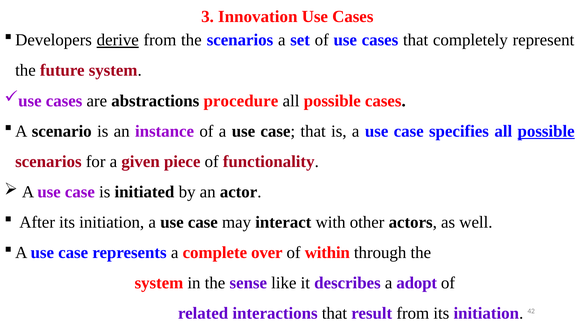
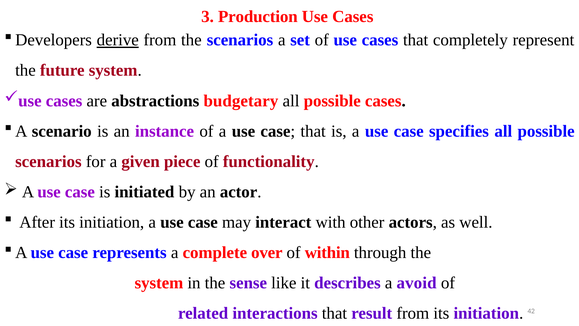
Innovation: Innovation -> Production
procedure: procedure -> budgetary
possible at (546, 131) underline: present -> none
adopt: adopt -> avoid
